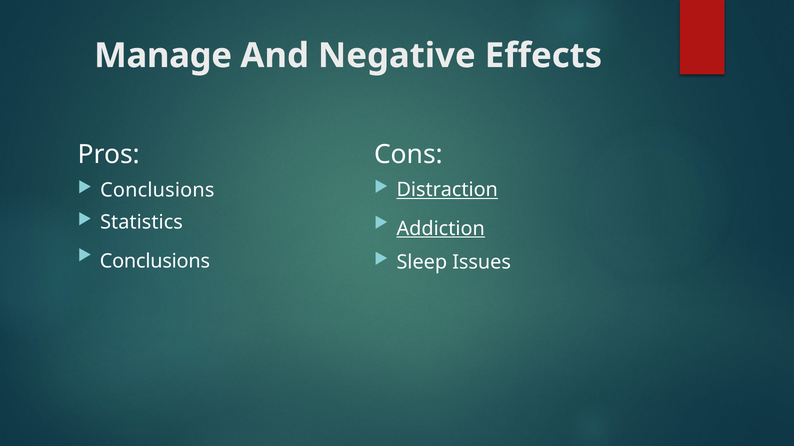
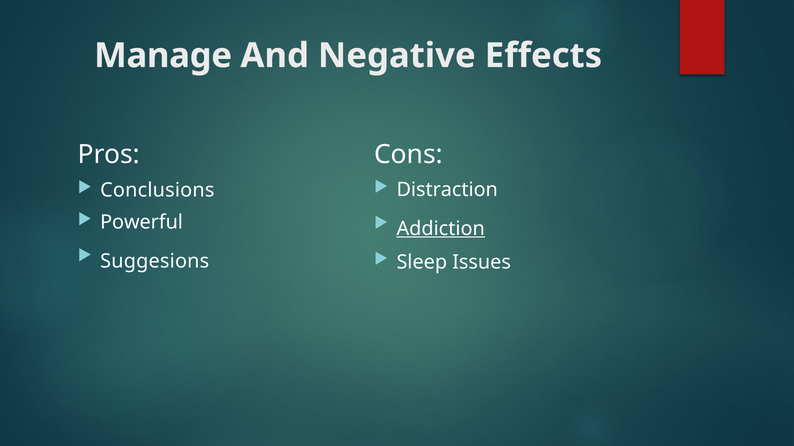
Distraction underline: present -> none
Statistics: Statistics -> Powerful
Conclusions at (155, 261): Conclusions -> Suggesions
